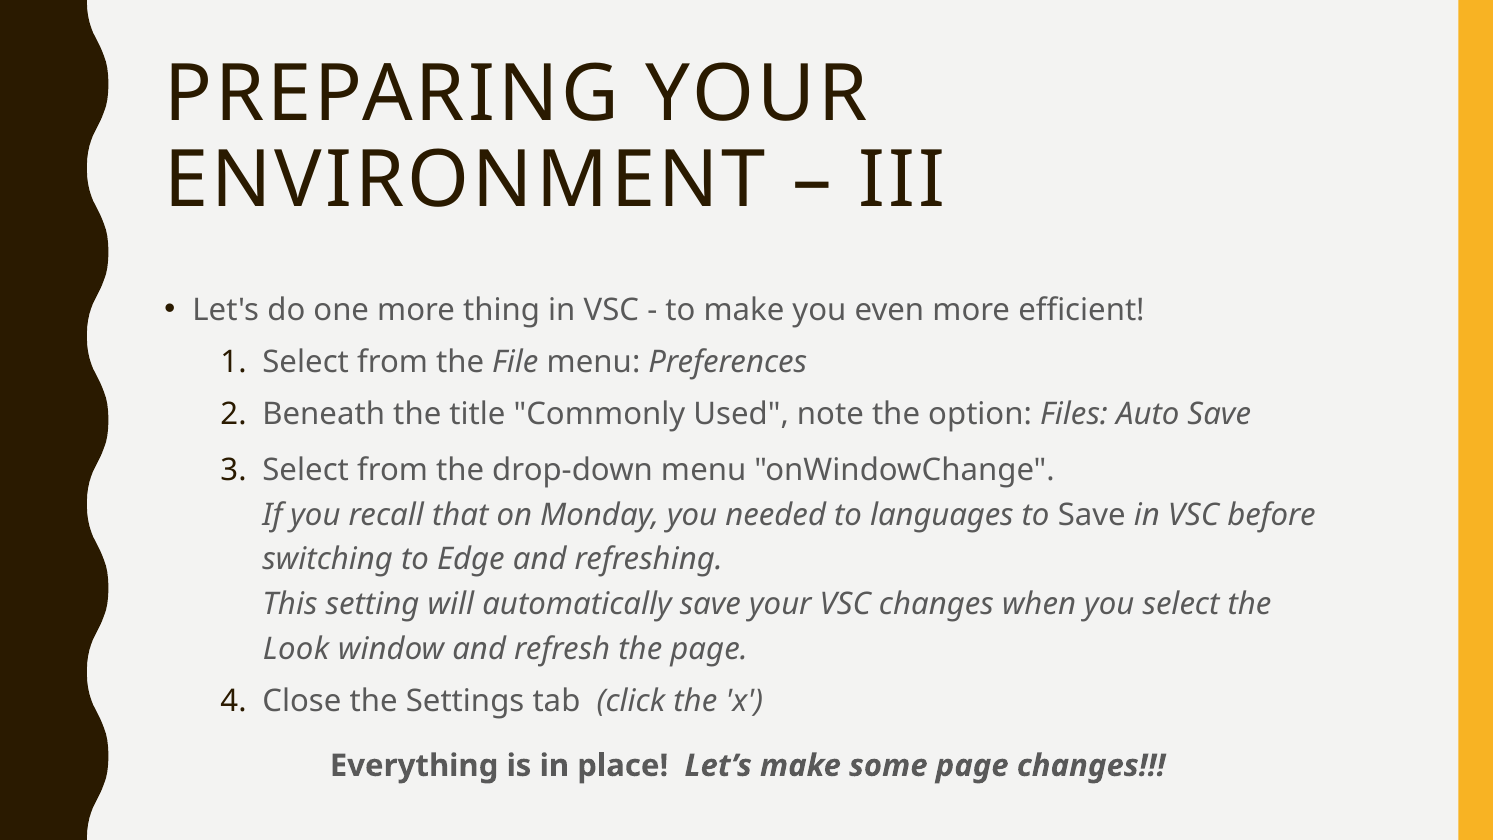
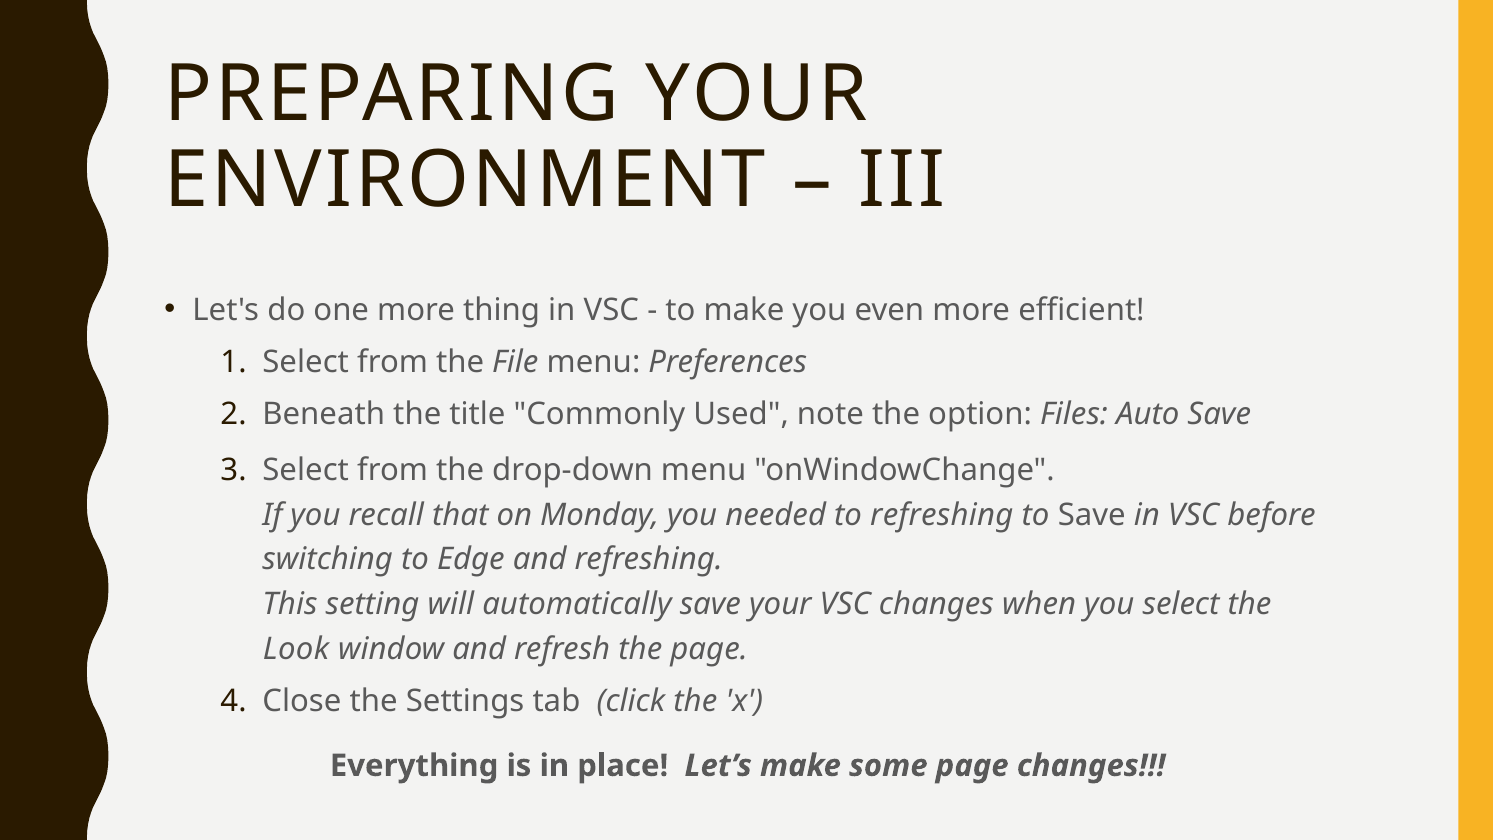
to languages: languages -> refreshing
